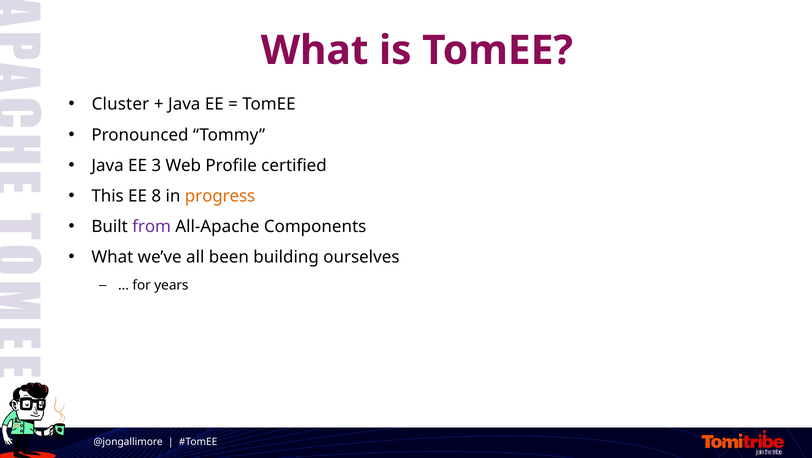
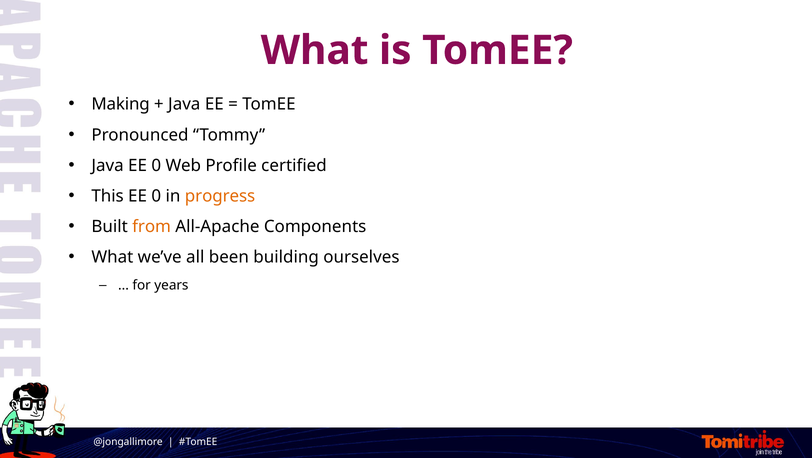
Cluster: Cluster -> Making
Java EE 3: 3 -> 0
8 at (156, 196): 8 -> 0
from colour: purple -> orange
